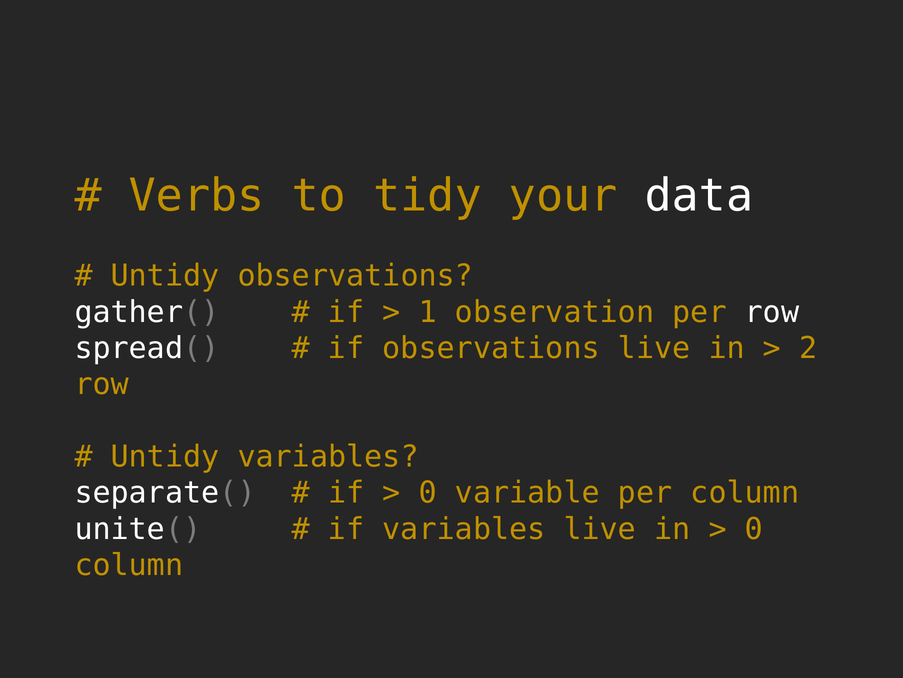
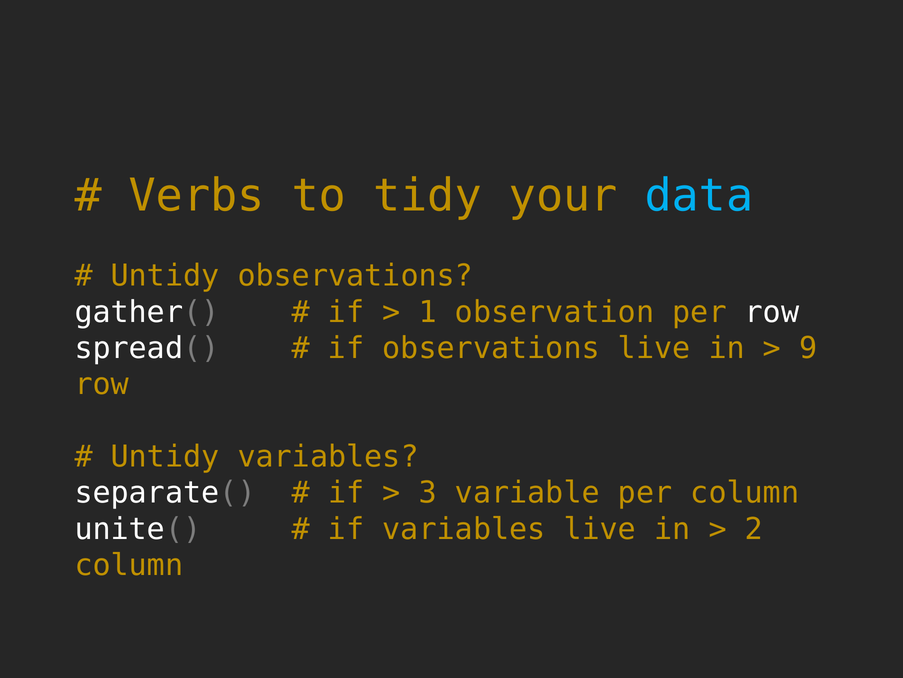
data colour: white -> light blue
2: 2 -> 9
0 at (428, 492): 0 -> 3
0 at (754, 529): 0 -> 2
